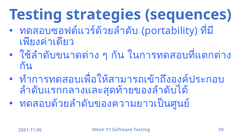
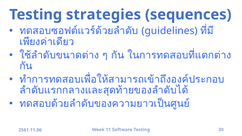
portability: portability -> guidelines
